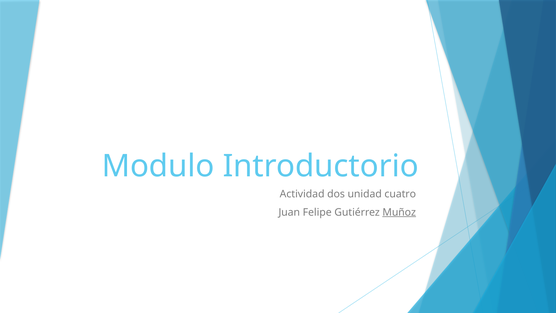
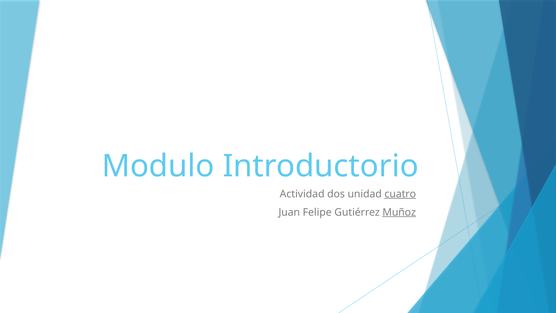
cuatro underline: none -> present
